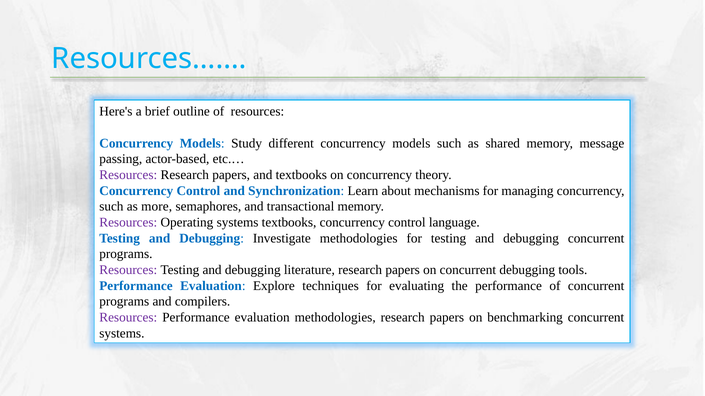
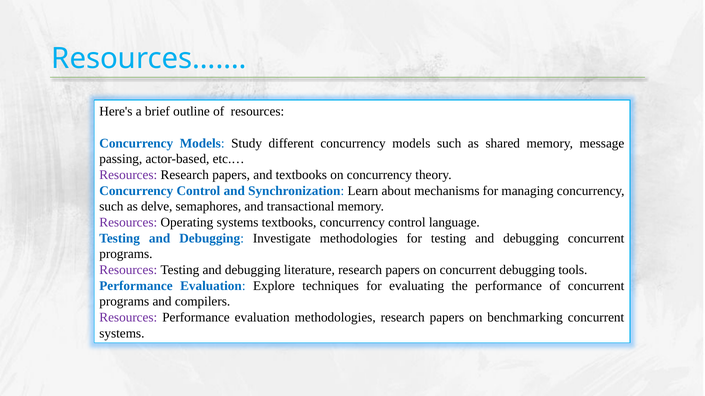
more: more -> delve
